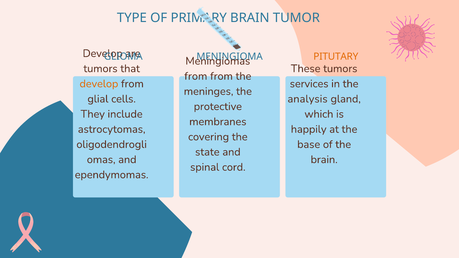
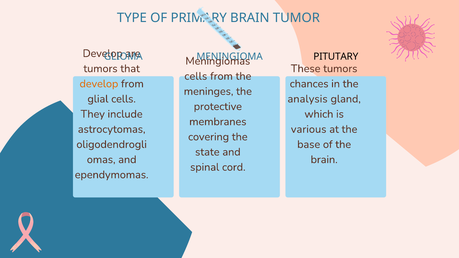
PITUTARY colour: orange -> black
from at (196, 76): from -> cells
services: services -> chances
happily: happily -> various
